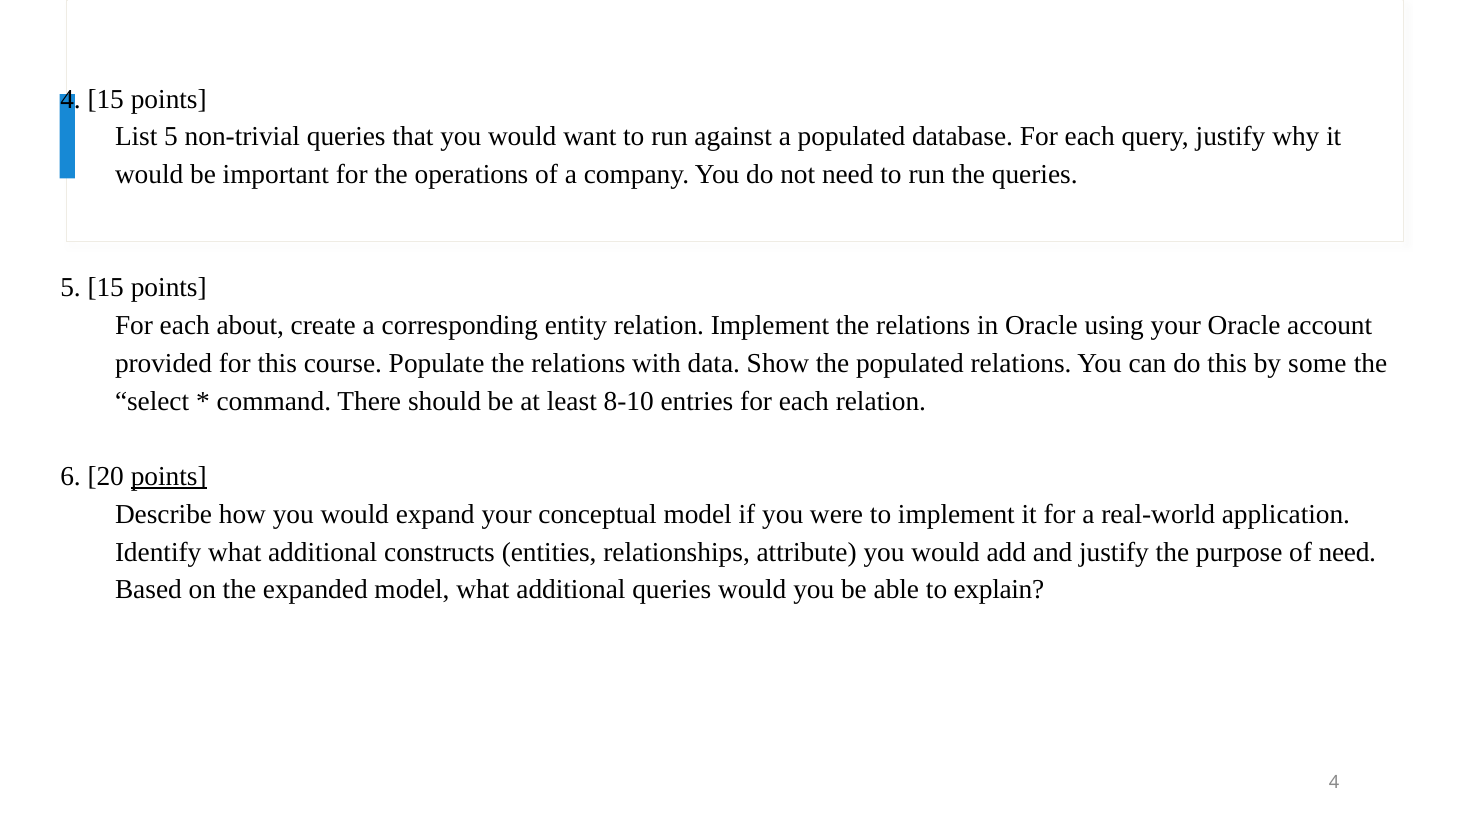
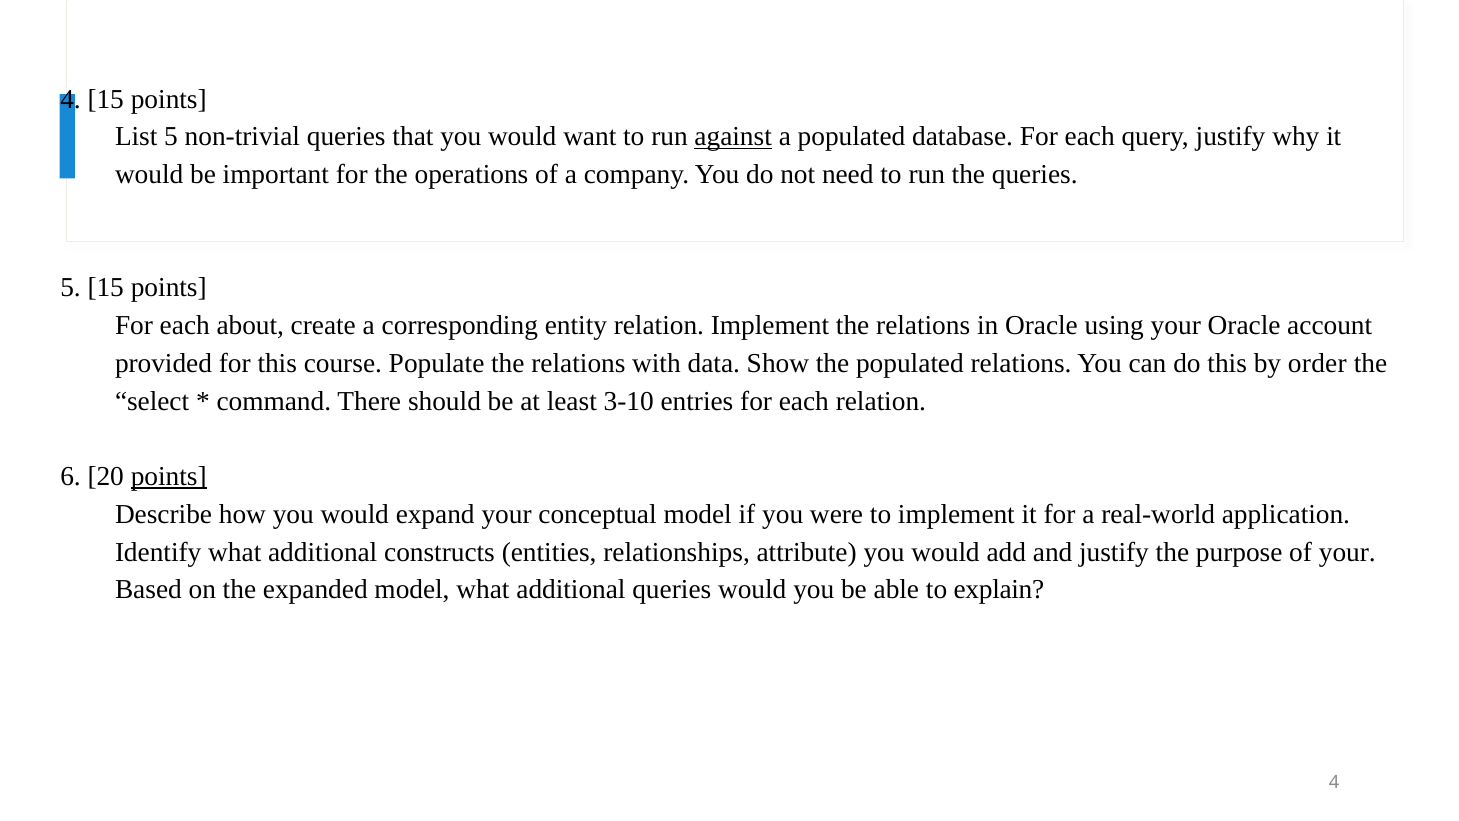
against underline: none -> present
some: some -> order
8-10: 8-10 -> 3-10
of need: need -> your
